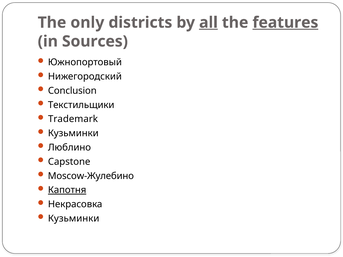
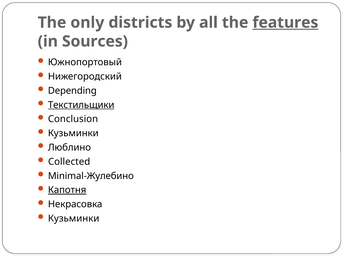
all underline: present -> none
Conclusion: Conclusion -> Depending
Текстильщики underline: none -> present
Trademark: Trademark -> Conclusion
Capstone: Capstone -> Collected
Moscow-Жулебино: Moscow-Жулебино -> Minimal-Жулебино
